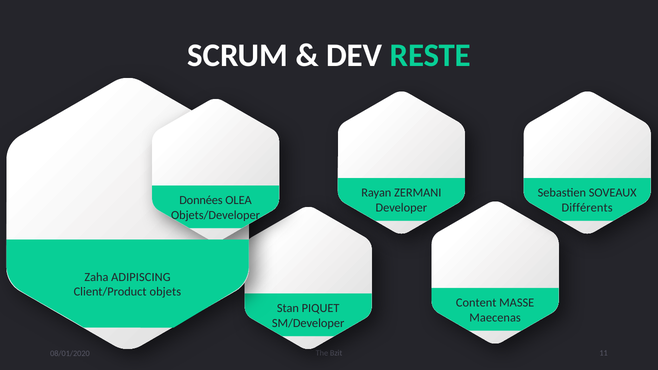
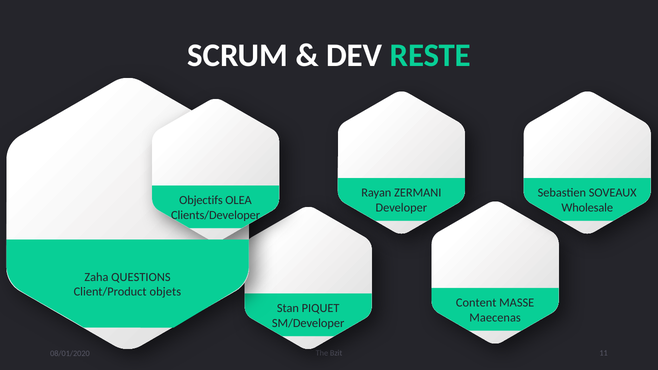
Données: Données -> Objectifs
Différents: Différents -> Wholesale
Objets/Developer: Objets/Developer -> Clients/Developer
ADIPISCING: ADIPISCING -> QUESTIONS
